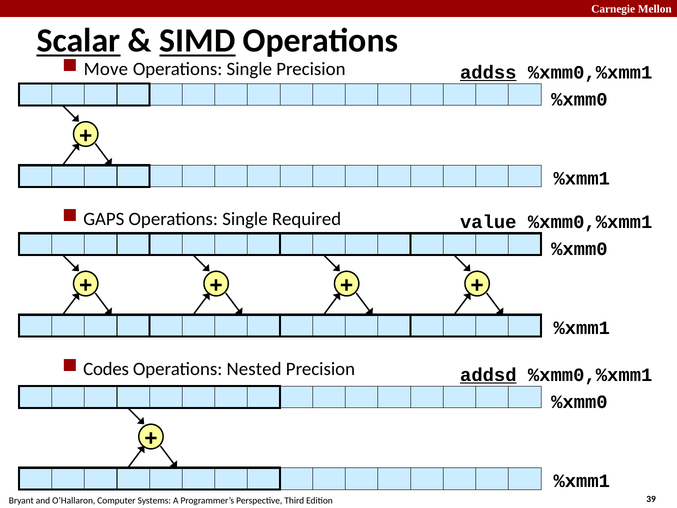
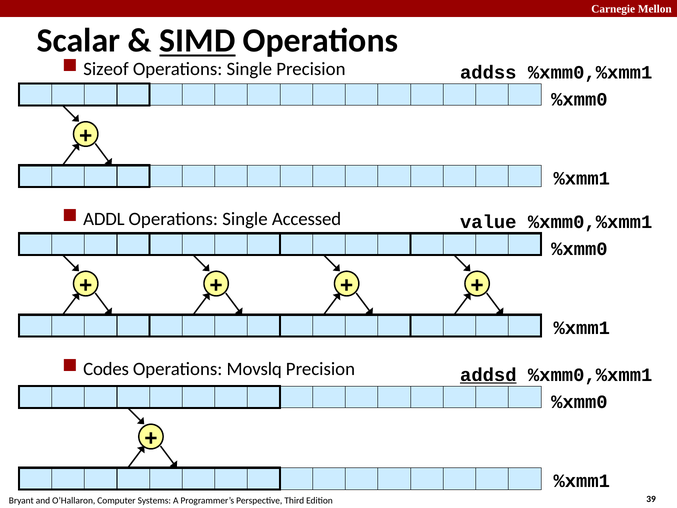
Scalar underline: present -> none
Move: Move -> Sizeof
addss underline: present -> none
GAPS: GAPS -> ADDL
Required: Required -> Accessed
Nested: Nested -> Movslq
